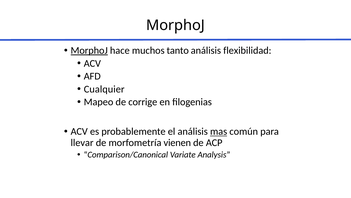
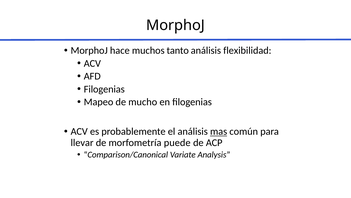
MorphoJ at (89, 50) underline: present -> none
Cualquier at (104, 89): Cualquier -> Filogenias
corrige: corrige -> mucho
vienen: vienen -> puede
